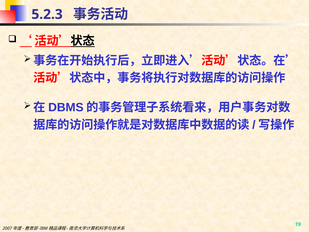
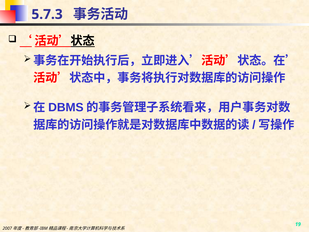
5.2.3: 5.2.3 -> 5.7.3
